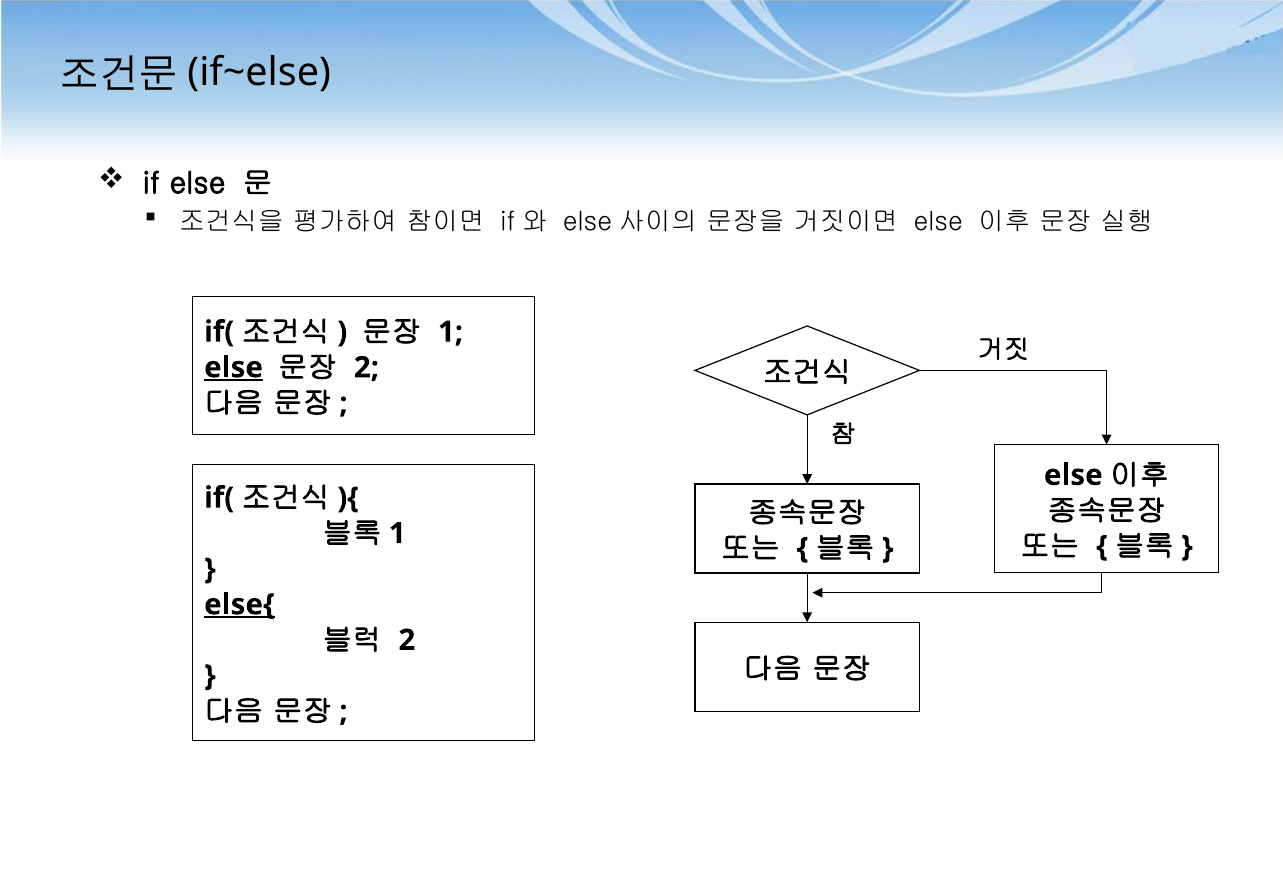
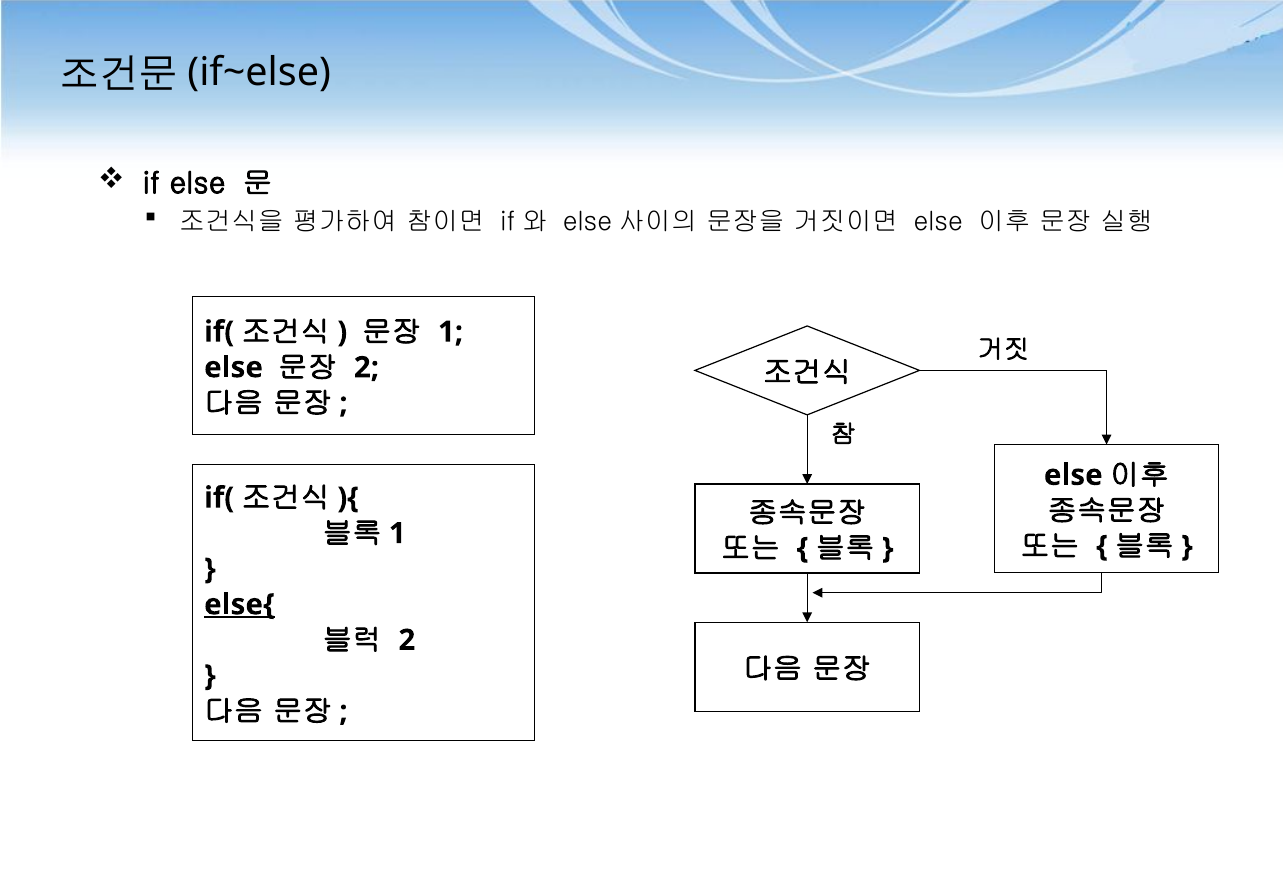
else at (234, 367) underline: present -> none
